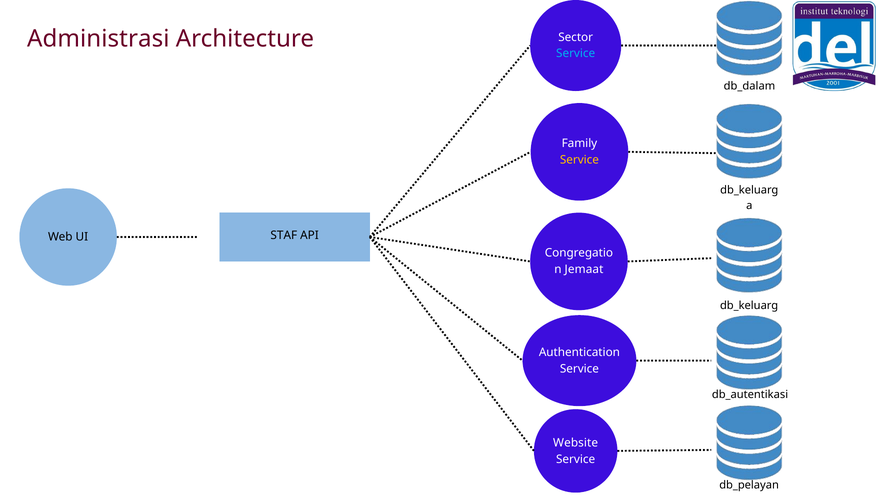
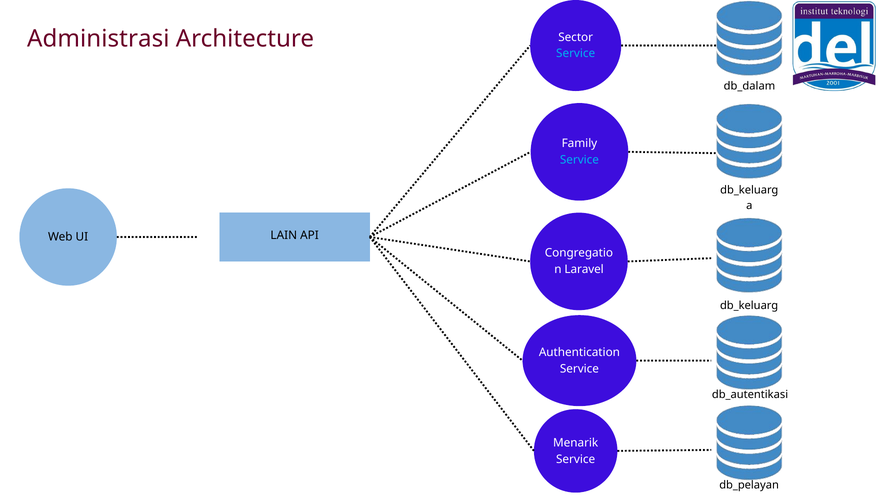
Service at (579, 160) colour: yellow -> light blue
STAF: STAF -> LAIN
Jemaat: Jemaat -> Laravel
Website: Website -> Menarik
